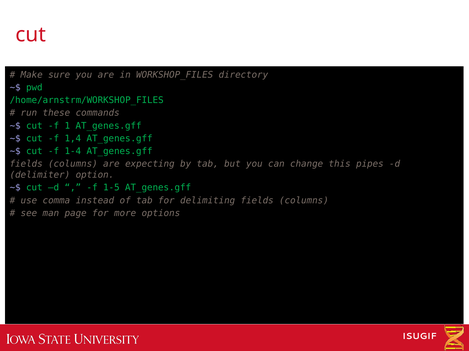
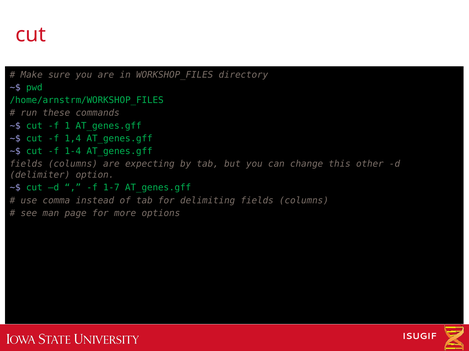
pipes: pipes -> other
1-5: 1-5 -> 1-7
